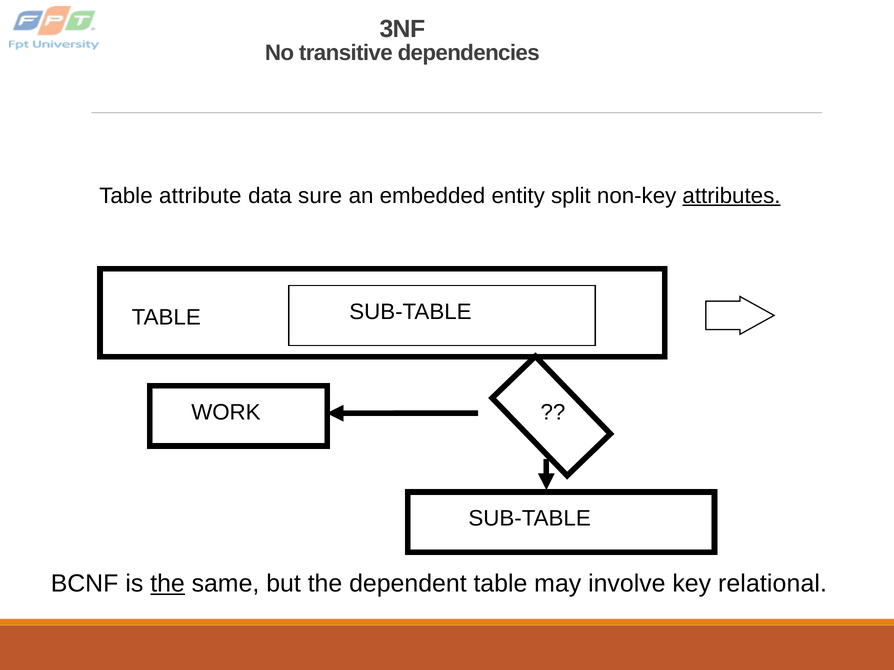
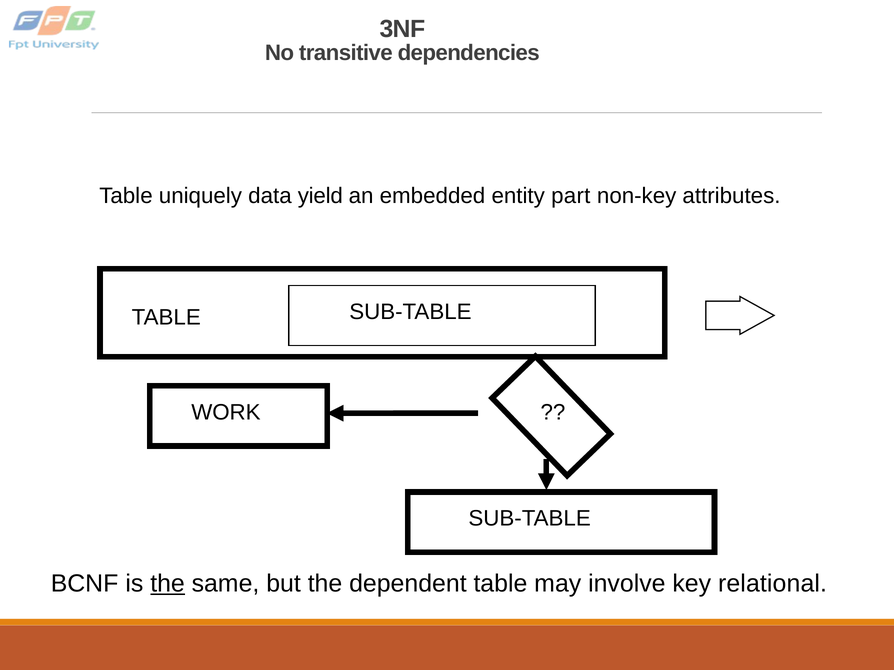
attribute: attribute -> uniquely
sure: sure -> yield
split: split -> part
attributes underline: present -> none
